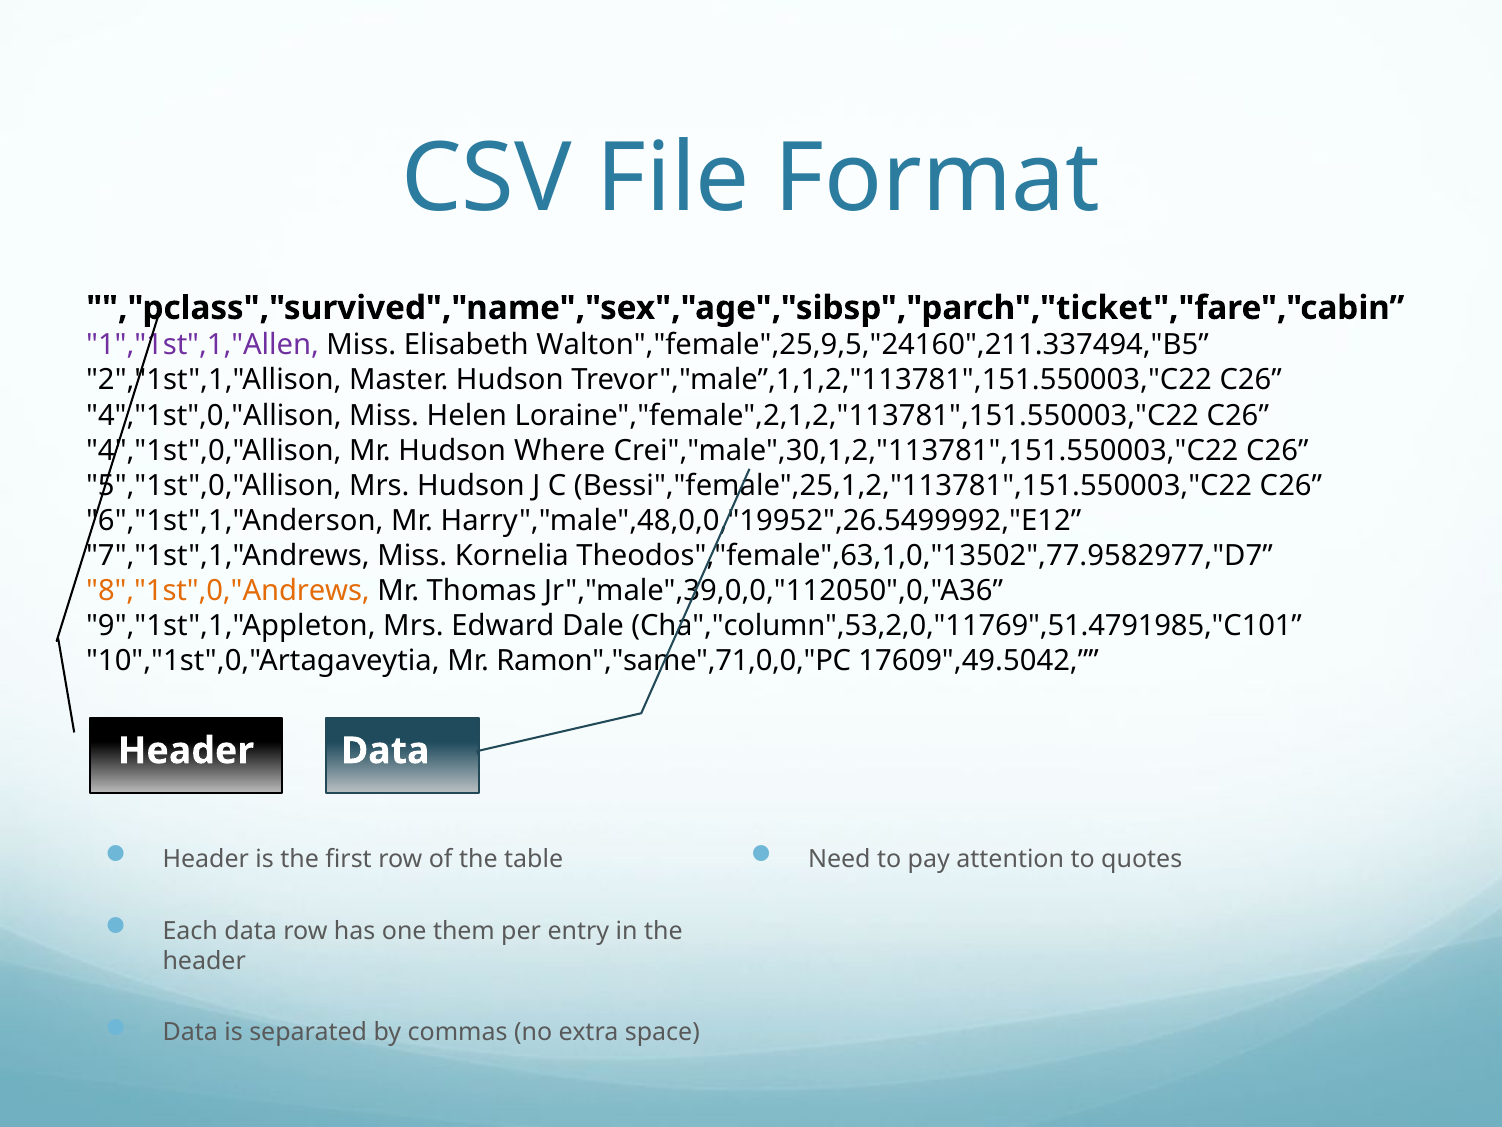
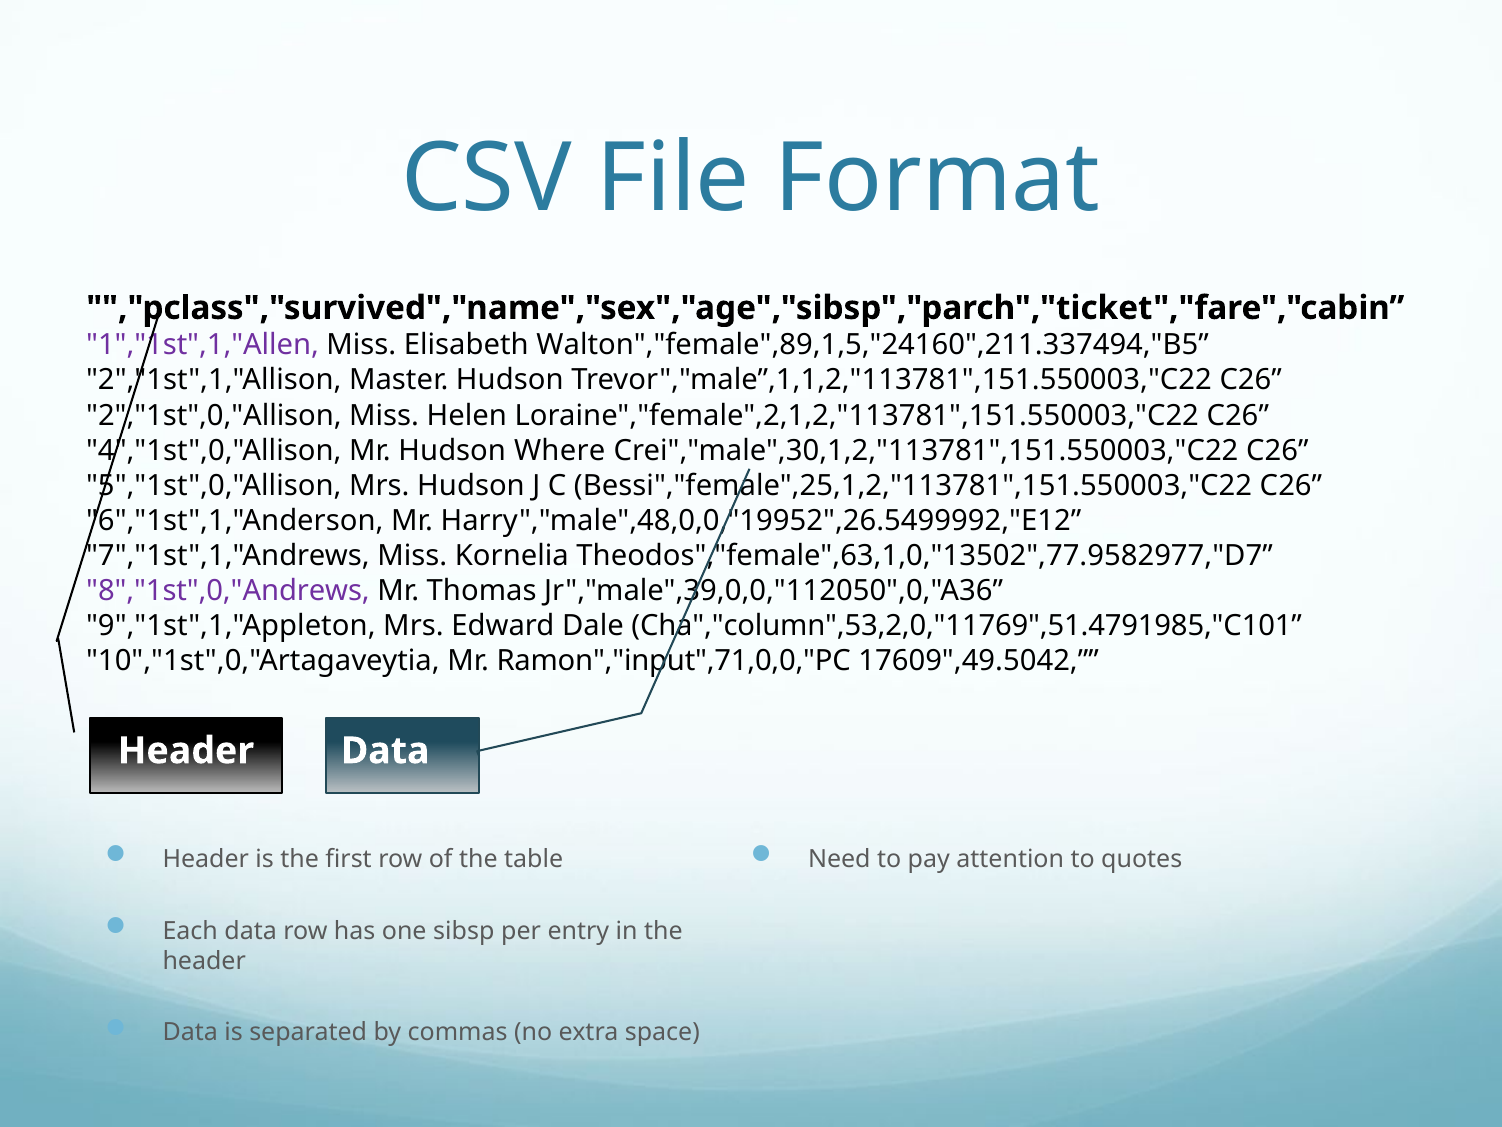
Walton","female",25,9,5,"24160",211.337494,"B5: Walton","female",25,9,5,"24160",211.337494,"B5 -> Walton","female",89,1,5,"24160",211.337494,"B5
4","1st",0,"Allison at (214, 415): 4","1st",0,"Allison -> 2","1st",0,"Allison
8","1st",0,"Andrews colour: orange -> purple
Ramon","same",71,0,0,"PC: Ramon","same",71,0,0,"PC -> Ramon","input",71,0,0,"PC
them: them -> sibsp
